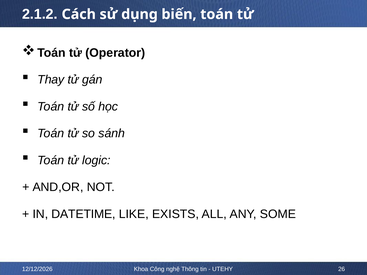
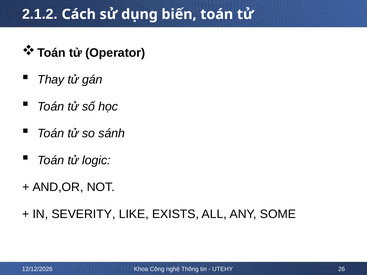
DATETIME: DATETIME -> SEVERITY
